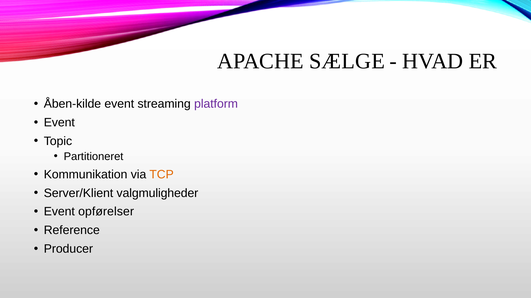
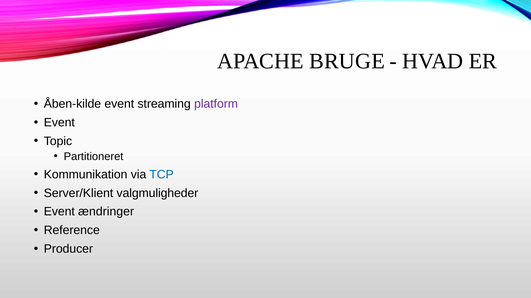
SÆLGE: SÆLGE -> BRUGE
TCP colour: orange -> blue
opførelser: opførelser -> ændringer
